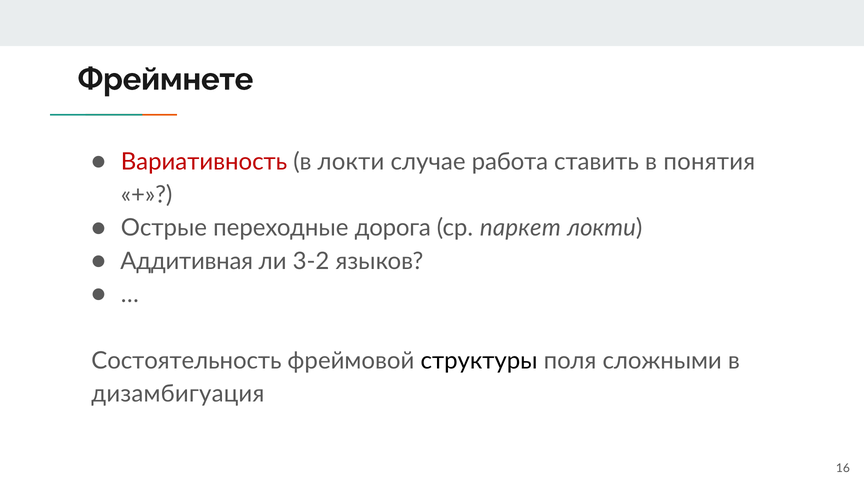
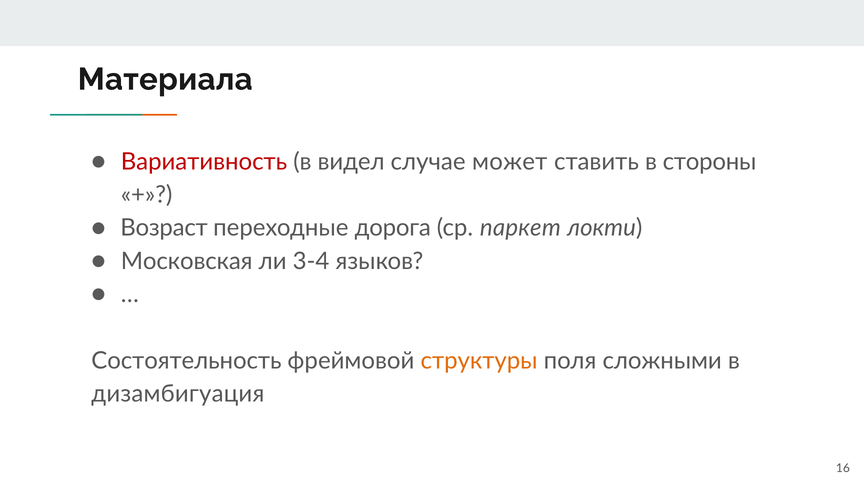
Фреймнете: Фреймнете -> Материала
в локти: локти -> видел
работа: работа -> может
понятия: понятия -> стороны
Острые: Острые -> Возраст
Аддитивная: Аддитивная -> Московская
3-2: 3-2 -> 3-4
структуры colour: black -> orange
